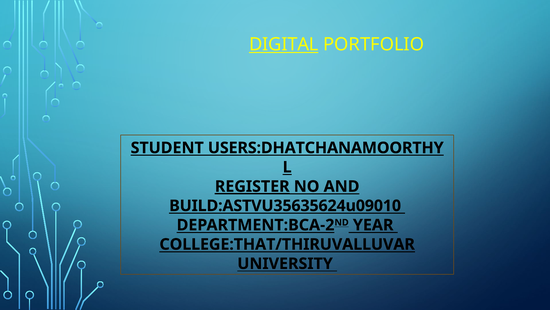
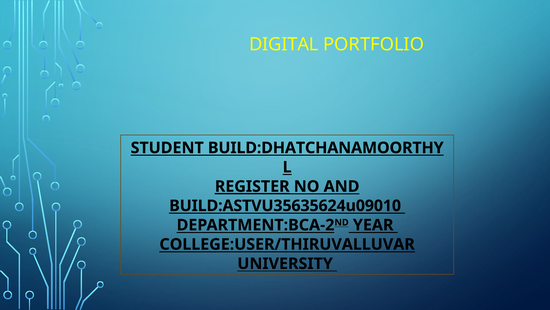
DIGITAL underline: present -> none
USERS:DHATCHANAMOORTHY: USERS:DHATCHANAMOORTHY -> BUILD:DHATCHANAMOORTHY
COLLEGE:THAT/THIRUVALLUVAR: COLLEGE:THAT/THIRUVALLUVAR -> COLLEGE:USER/THIRUVALLUVAR
